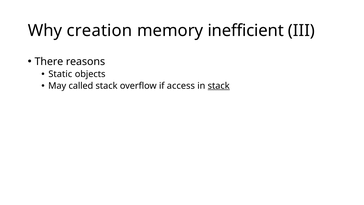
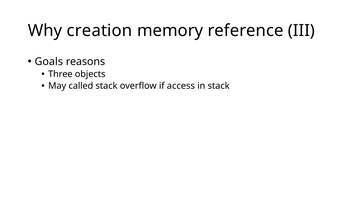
inefficient: inefficient -> reference
There: There -> Goals
Static: Static -> Three
stack at (219, 86) underline: present -> none
